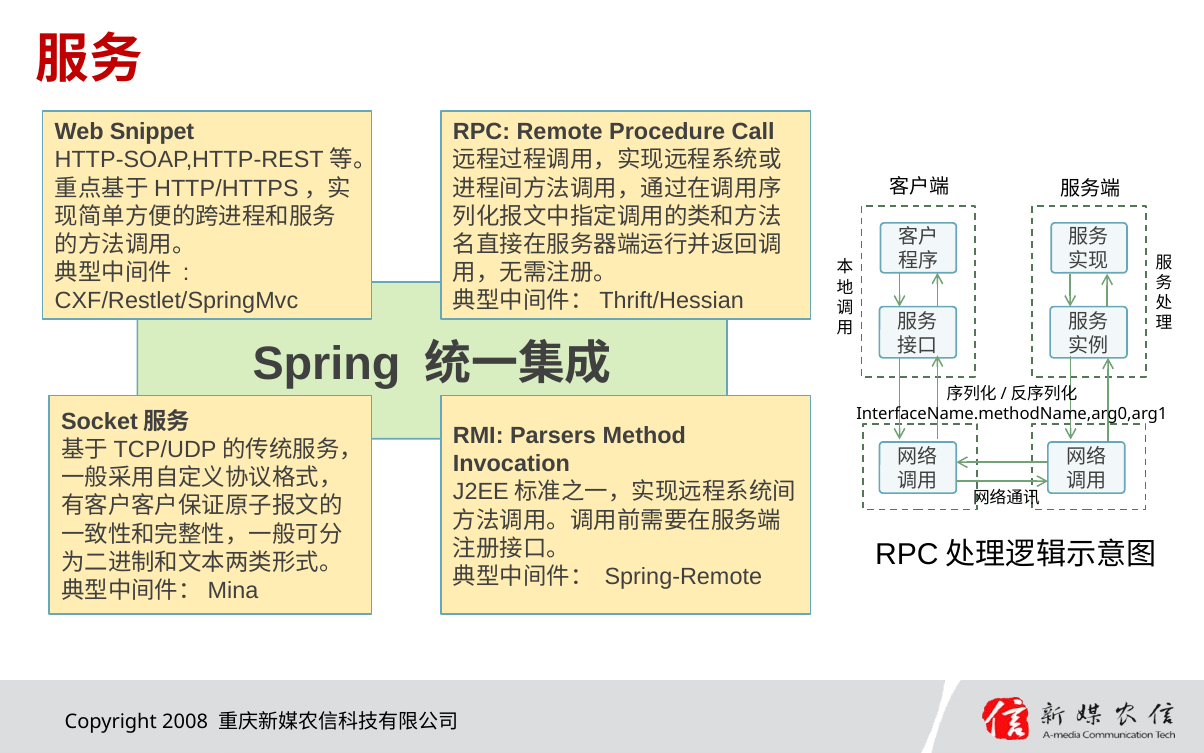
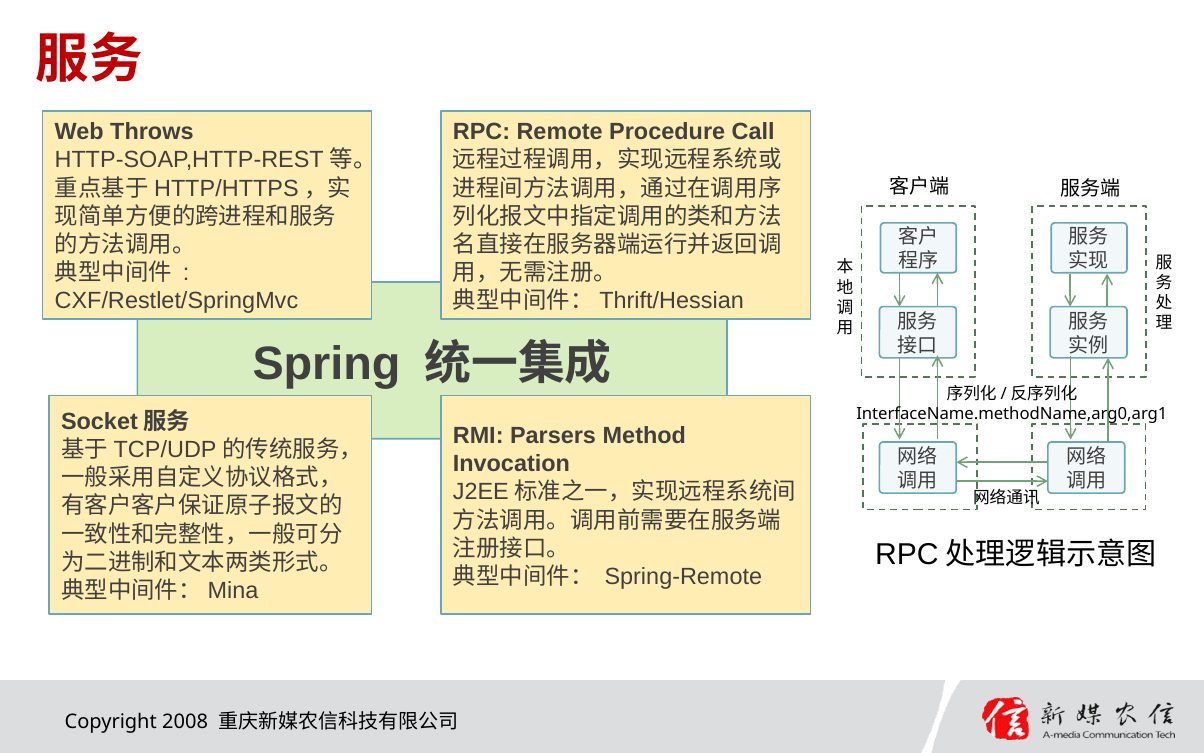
Snippet: Snippet -> Throws
